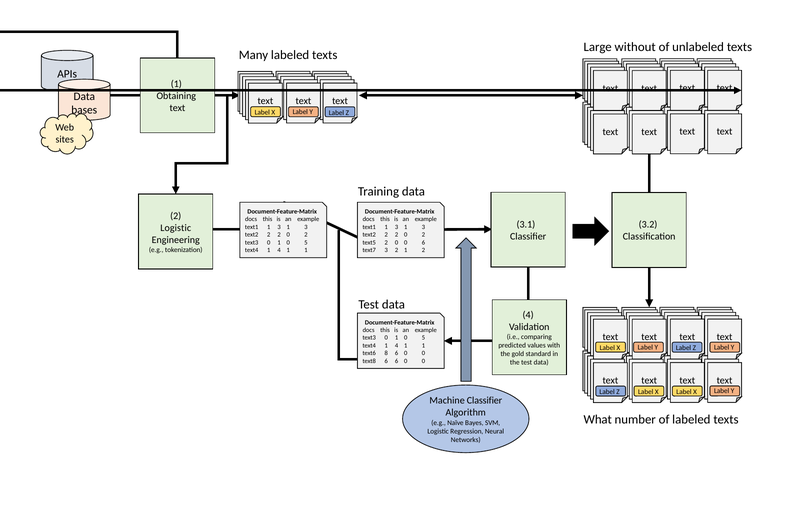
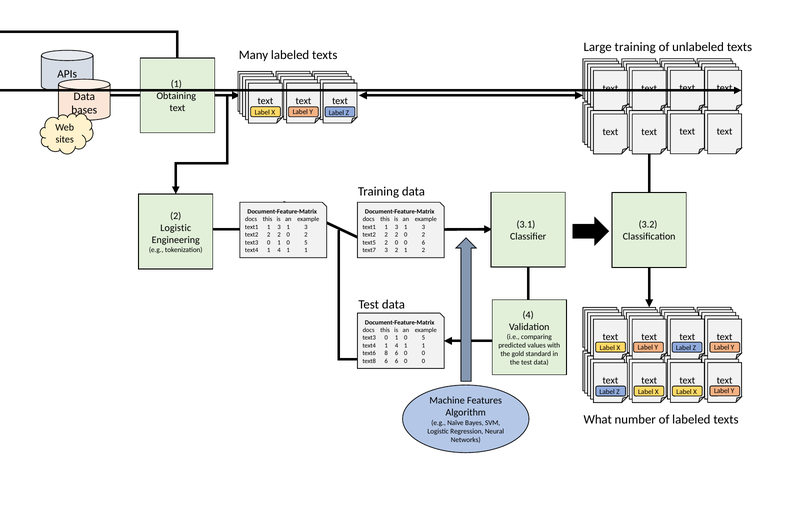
Large without: without -> training
Machine Classifier: Classifier -> Features
